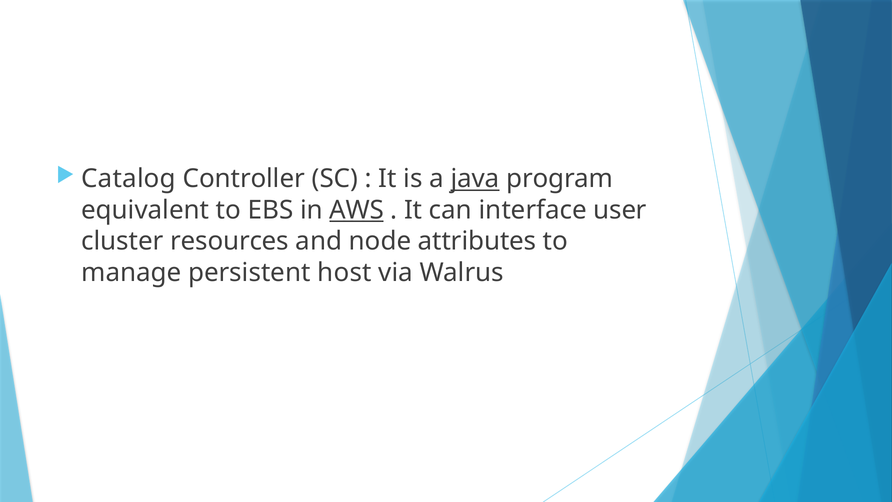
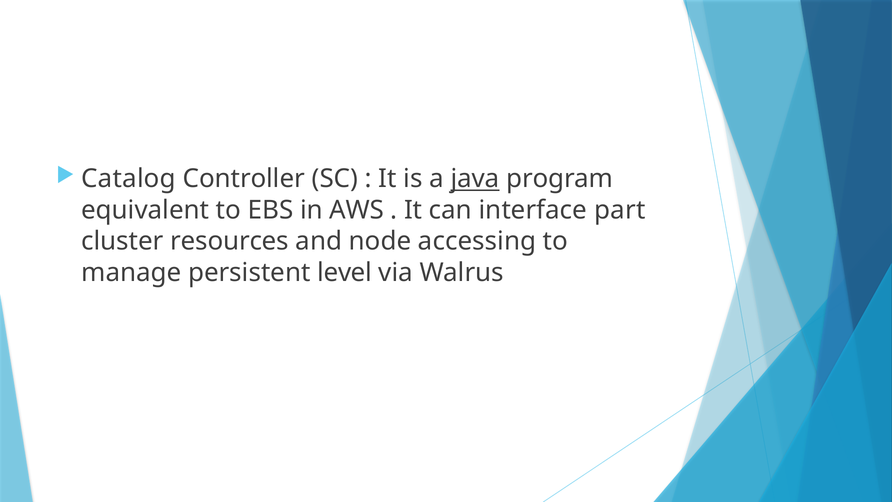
AWS underline: present -> none
user: user -> part
attributes: attributes -> accessing
host: host -> level
